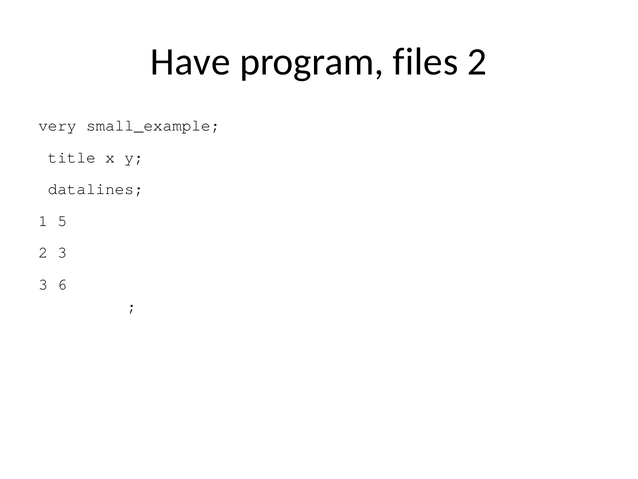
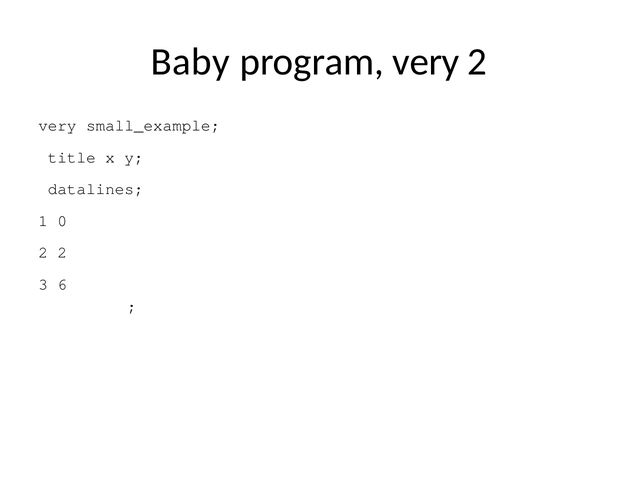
Have: Have -> Baby
program files: files -> very
5: 5 -> 0
2 3: 3 -> 2
